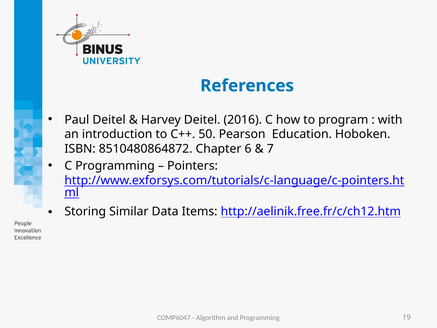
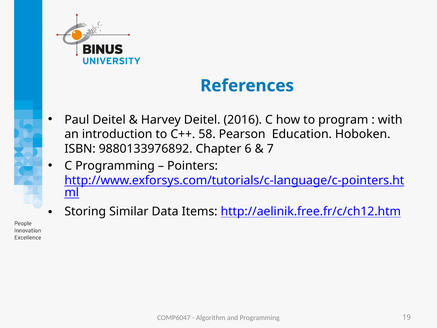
50: 50 -> 58
8510480864872: 8510480864872 -> 9880133976892
